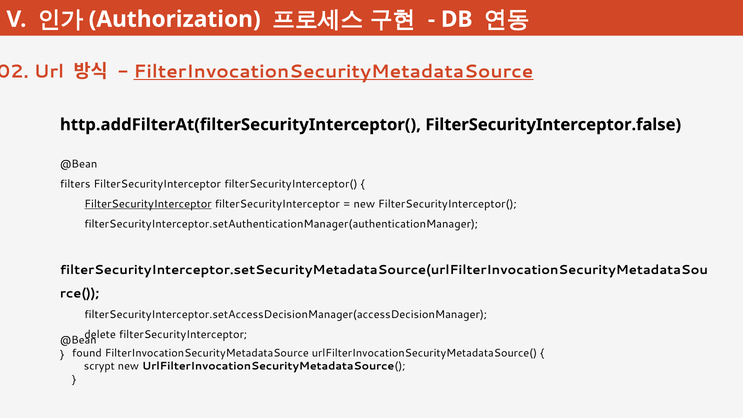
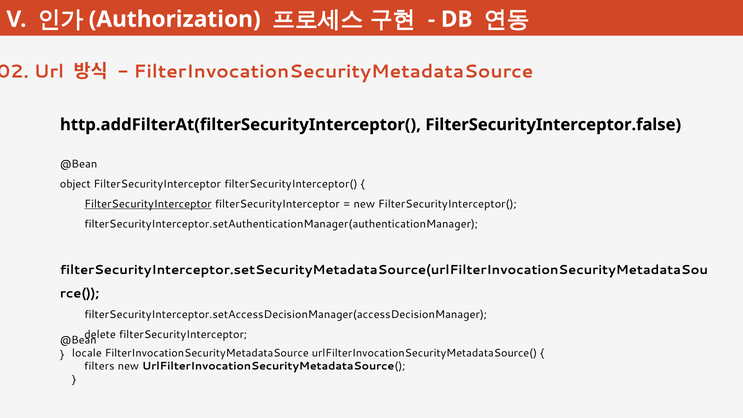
FilterInvocationSecurityMetadataSource at (333, 71) underline: present -> none
filters: filters -> object
found: found -> locale
scrypt: scrypt -> filters
